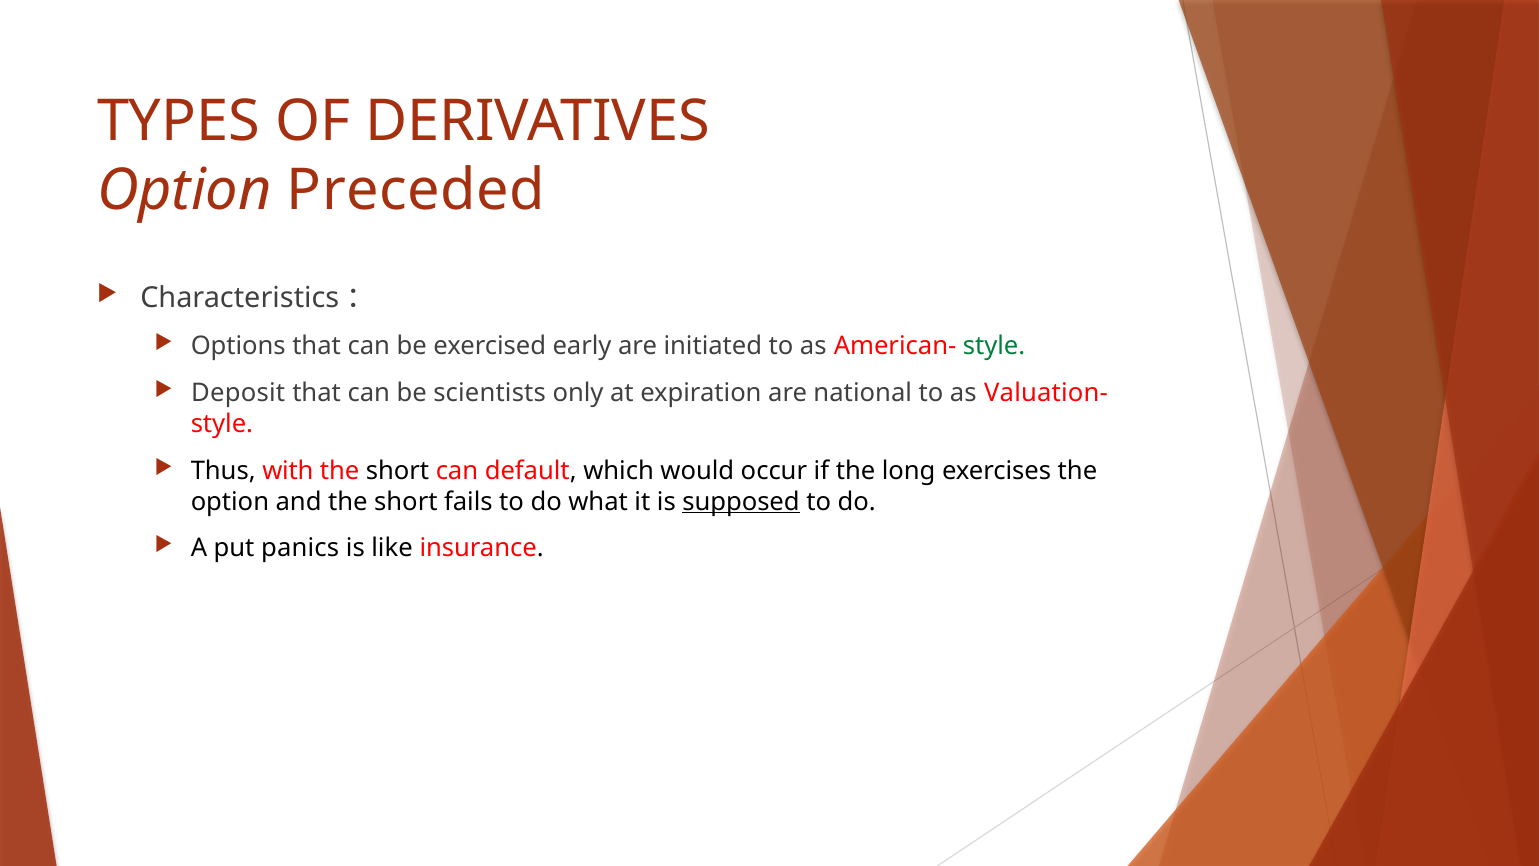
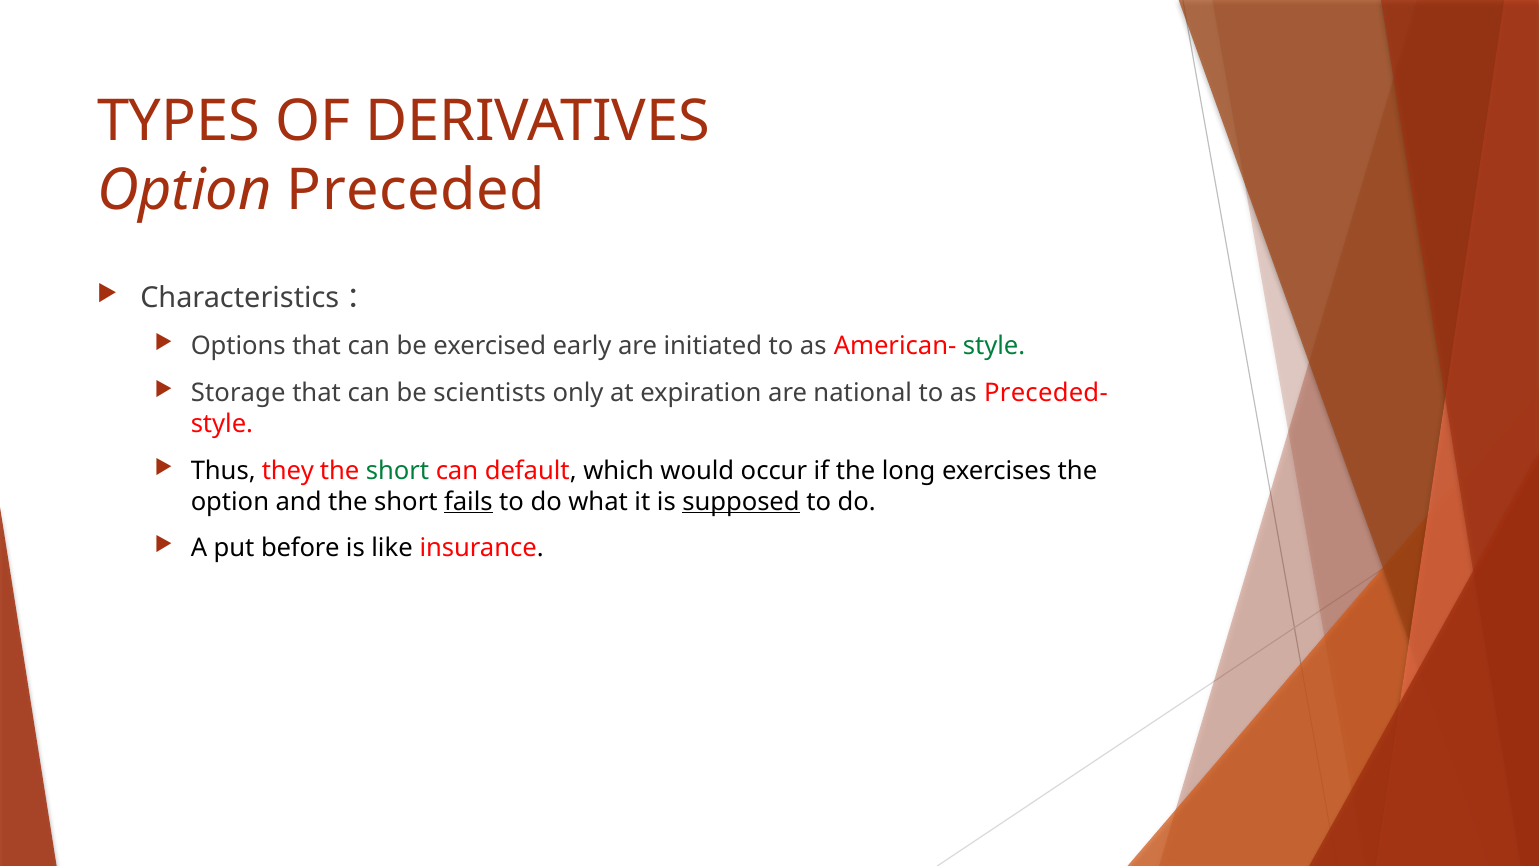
Deposit: Deposit -> Storage
Valuation-: Valuation- -> Preceded-
with: with -> they
short at (398, 471) colour: black -> green
fails underline: none -> present
panics: panics -> before
